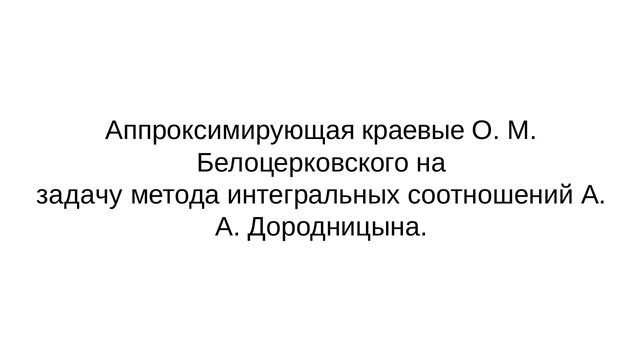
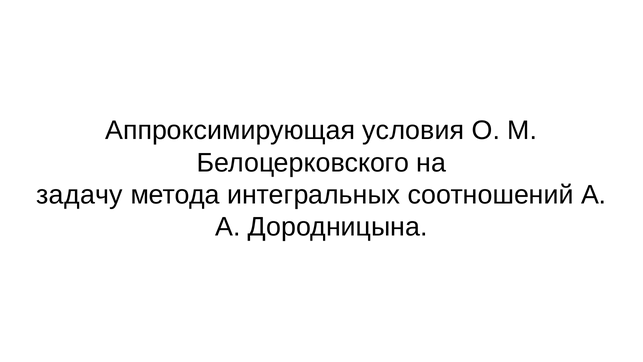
краевые: краевые -> условия
